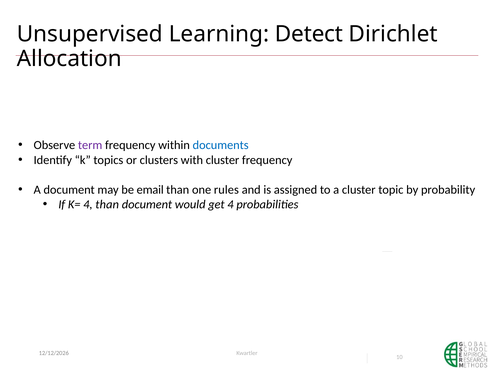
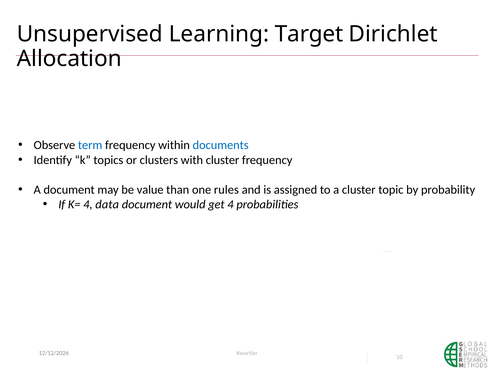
Detect: Detect -> Target
term colour: purple -> blue
email: email -> value
4 than: than -> data
